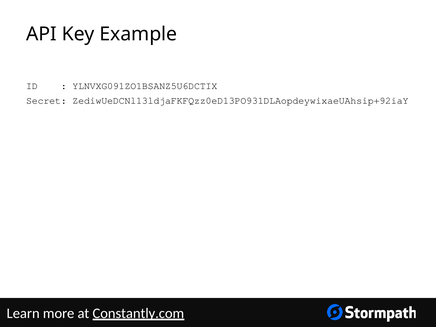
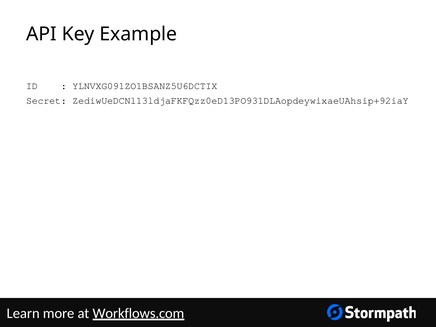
Constantly.com: Constantly.com -> Workflows.com
